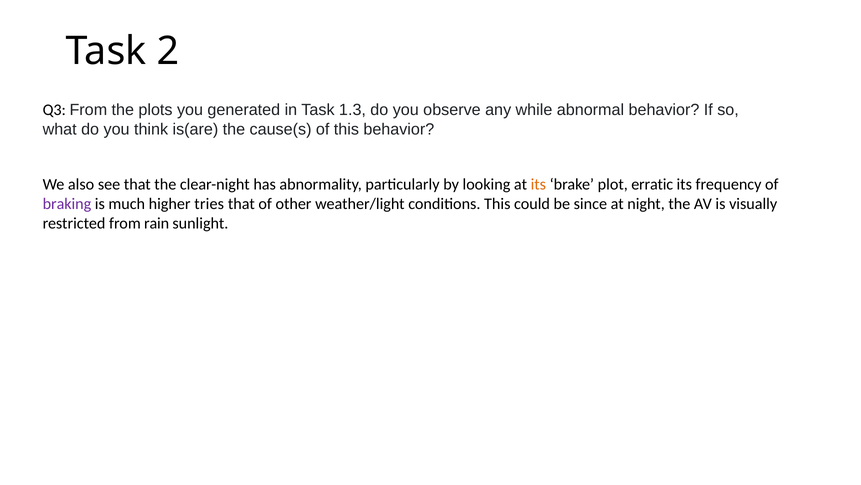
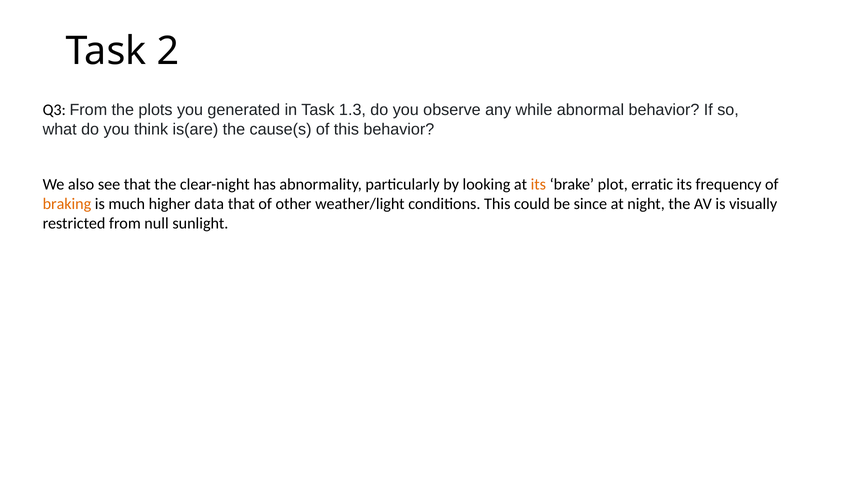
braking colour: purple -> orange
tries: tries -> data
rain: rain -> null
